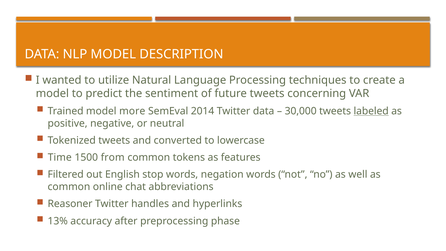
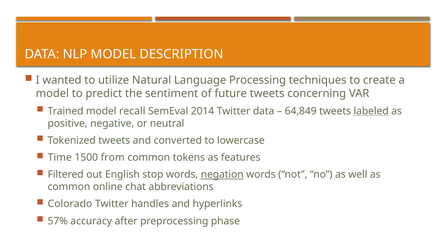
more: more -> recall
30,000: 30,000 -> 64,849
negation underline: none -> present
Reasoner: Reasoner -> Colorado
13%: 13% -> 57%
